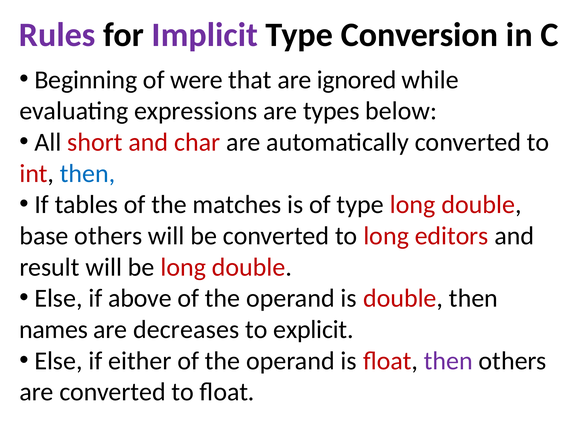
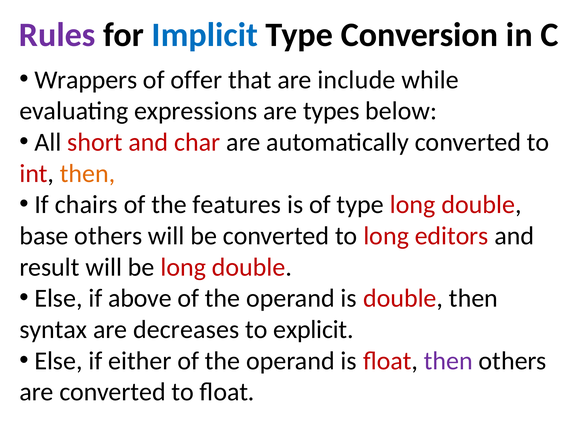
Implicit colour: purple -> blue
Beginning: Beginning -> Wrappers
were: were -> offer
ignored: ignored -> include
then at (88, 173) colour: blue -> orange
tables: tables -> chairs
matches: matches -> features
names: names -> syntax
